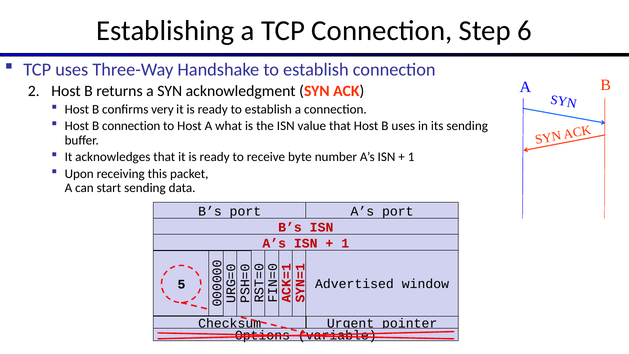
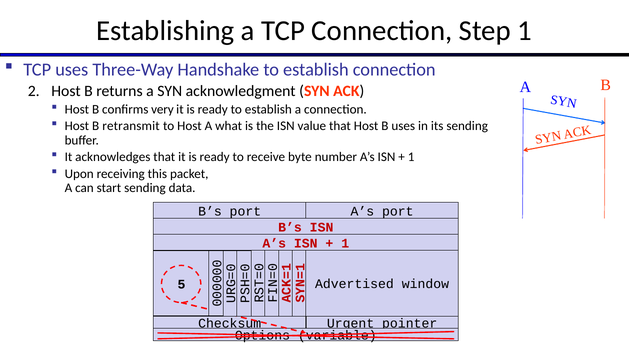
Step 6: 6 -> 1
B connection: connection -> retransmit
